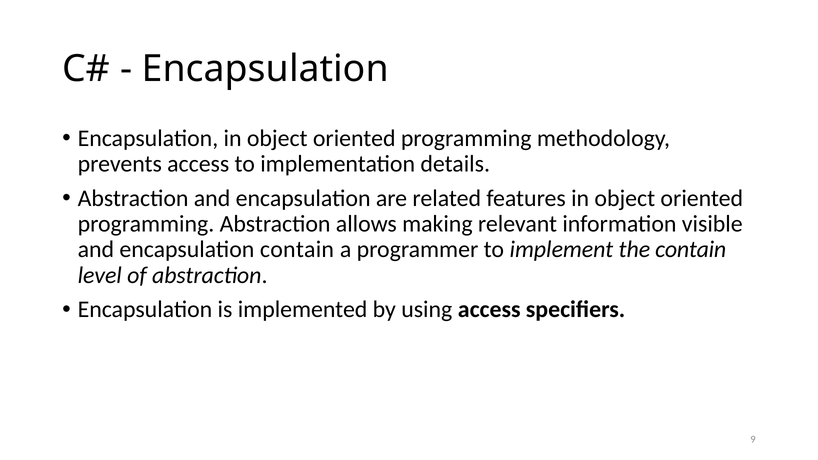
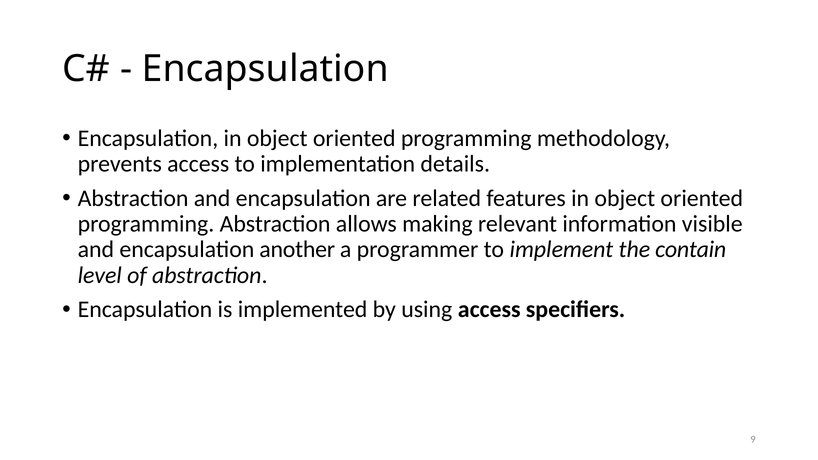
encapsulation contain: contain -> another
